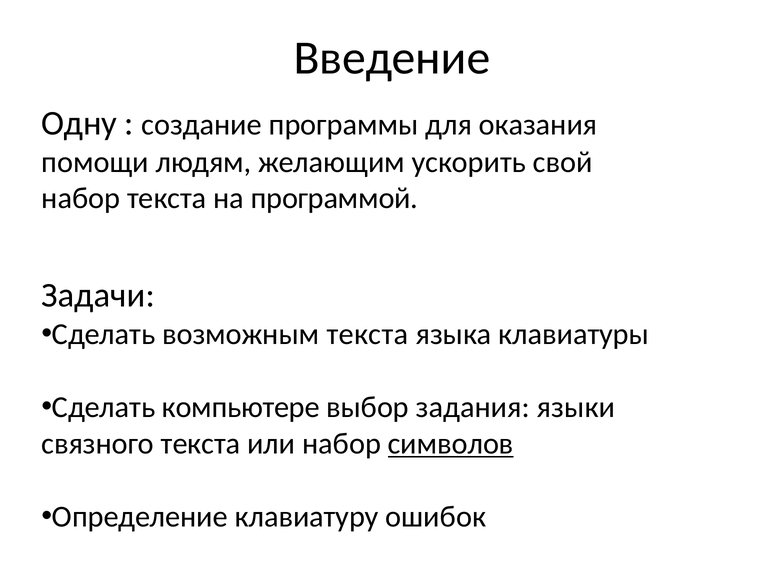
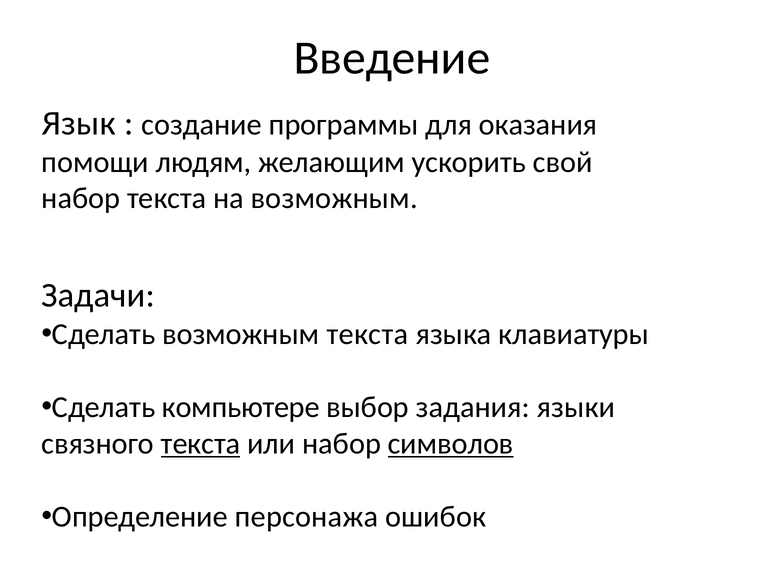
Одну: Одну -> Язык
на программой: программой -> возможным
текста at (201, 444) underline: none -> present
клавиатуру: клавиатуру -> персонажа
